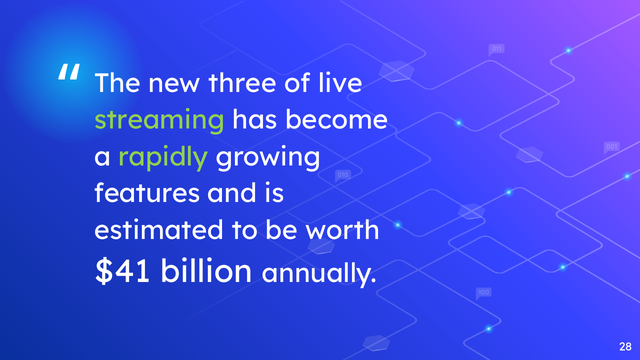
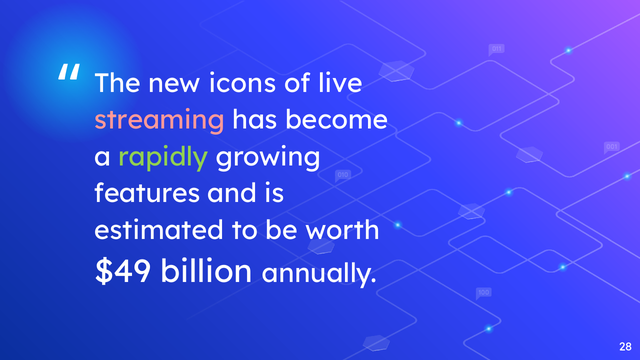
three: three -> icons
streaming colour: light green -> pink
$41: $41 -> $49
